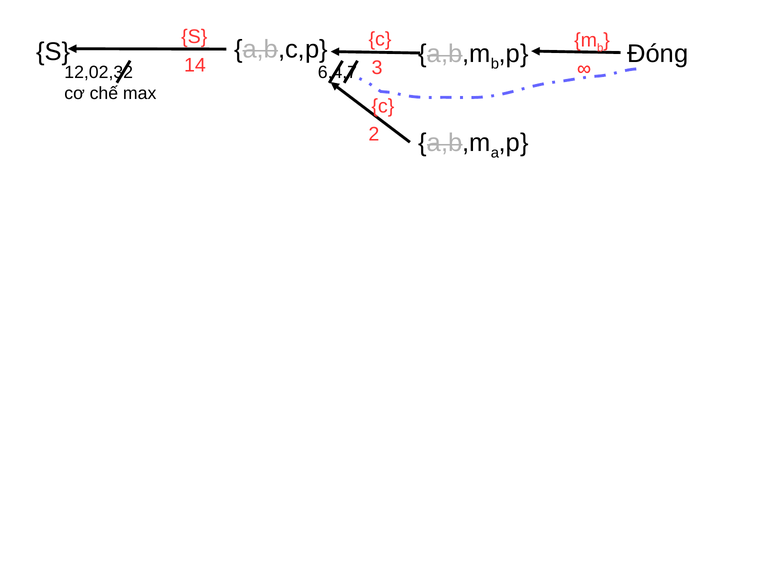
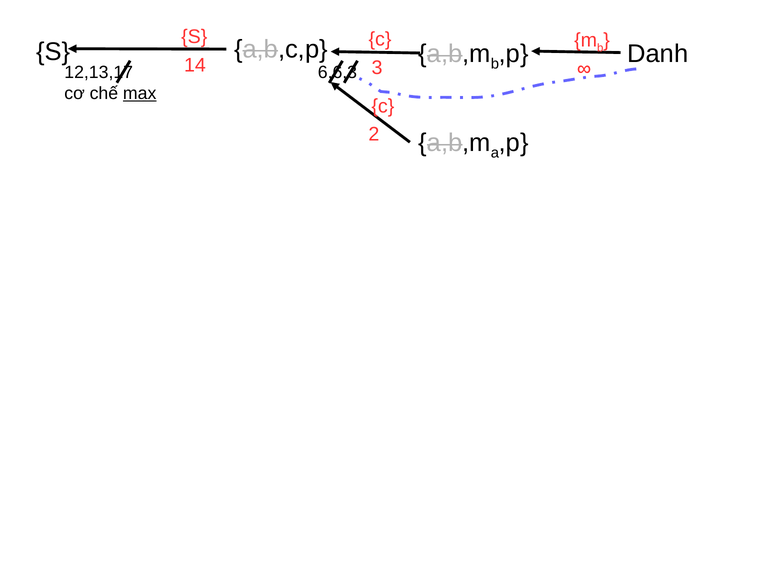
Đóng: Đóng -> Danh
12,02,32: 12,02,32 -> 12,13,17
6,4,7: 6,4,7 -> 6,6,3
max underline: none -> present
